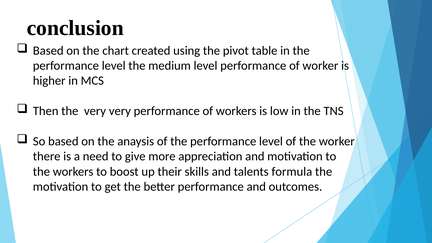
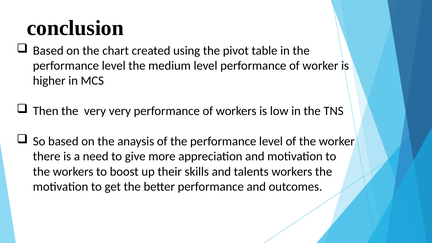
talents formula: formula -> workers
